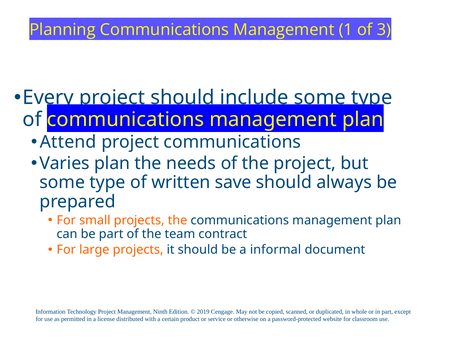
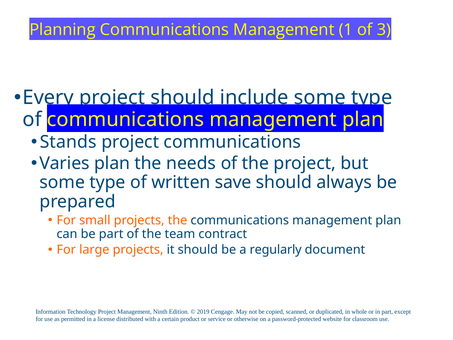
Attend: Attend -> Stands
informal: informal -> regularly
